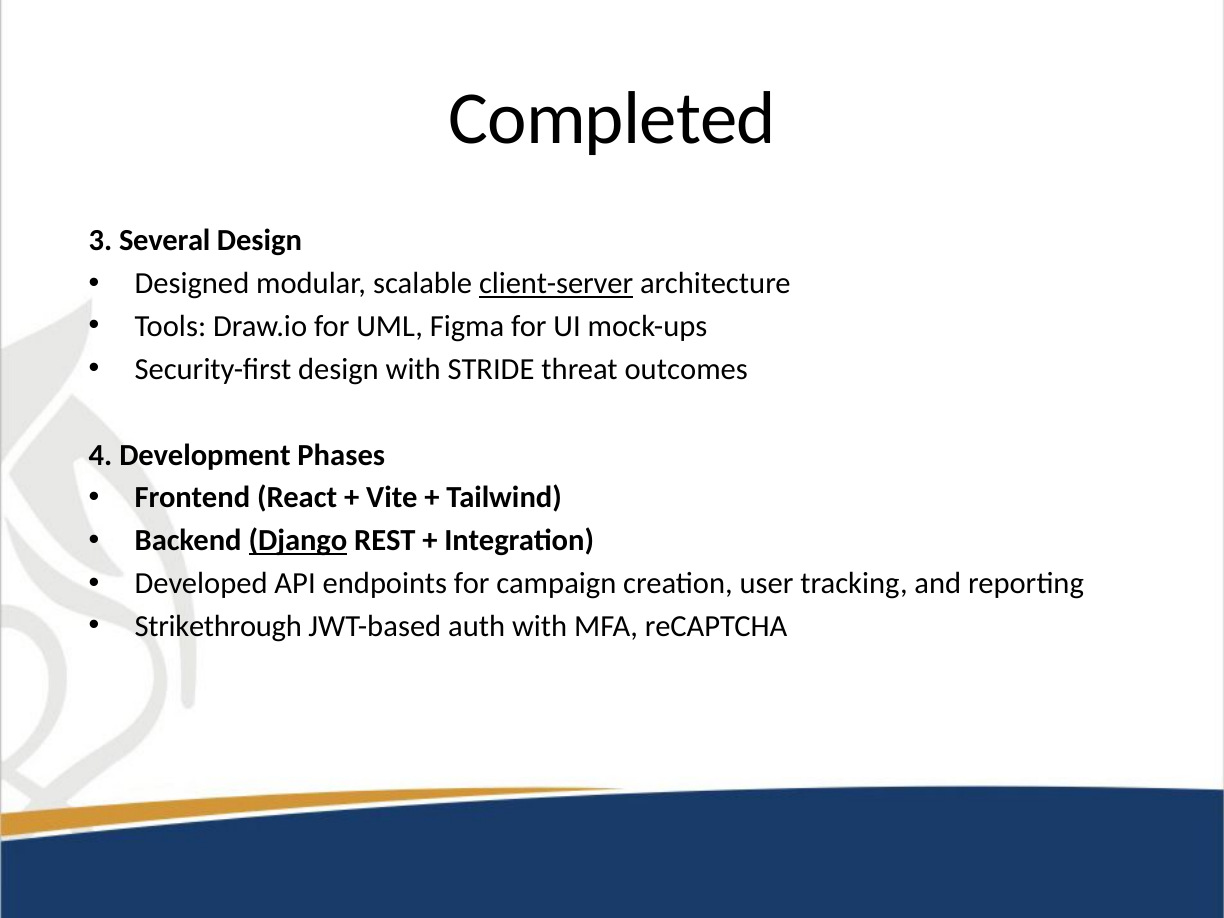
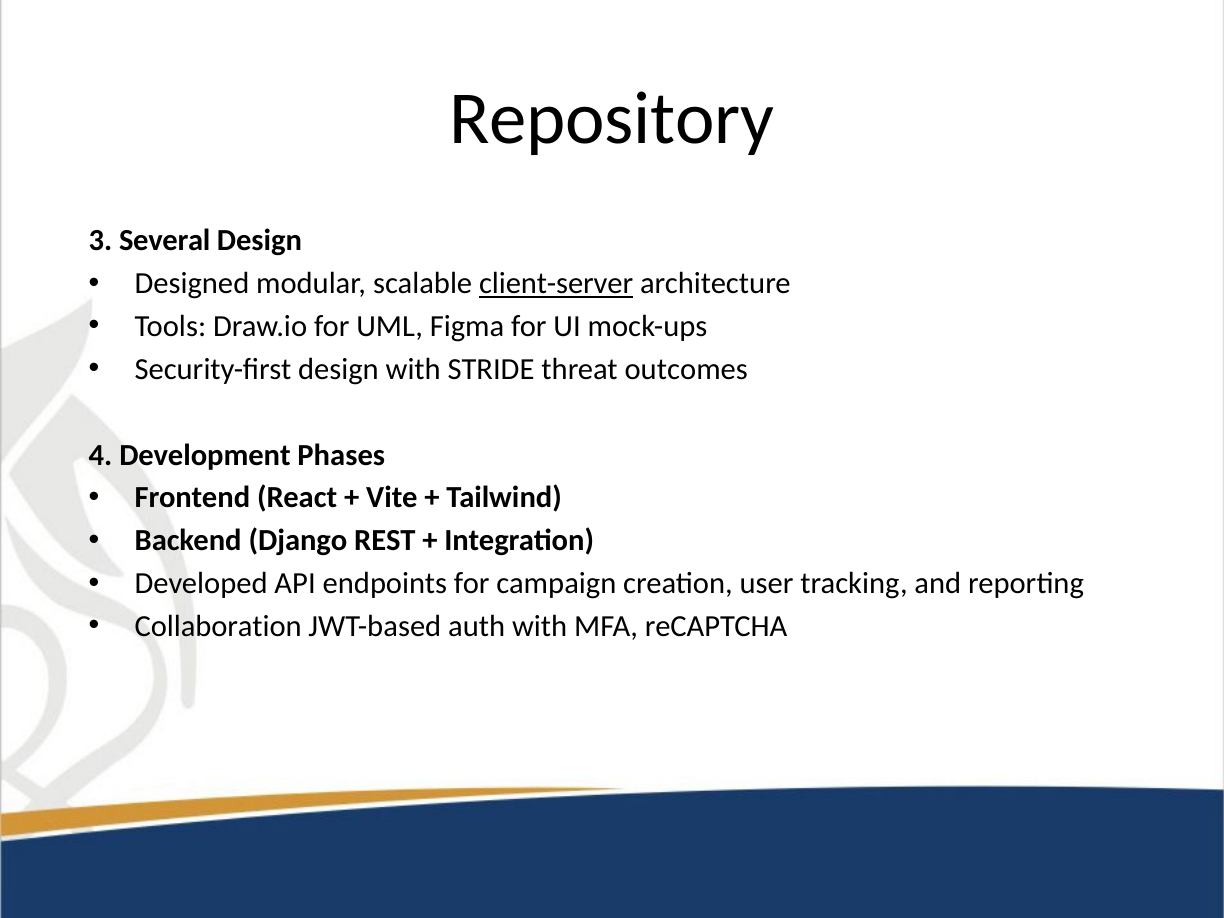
Completed: Completed -> Repository
Django underline: present -> none
Strikethrough: Strikethrough -> Collaboration
